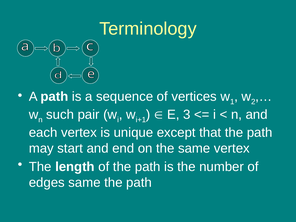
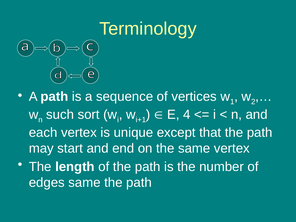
pair: pair -> sort
3: 3 -> 4
